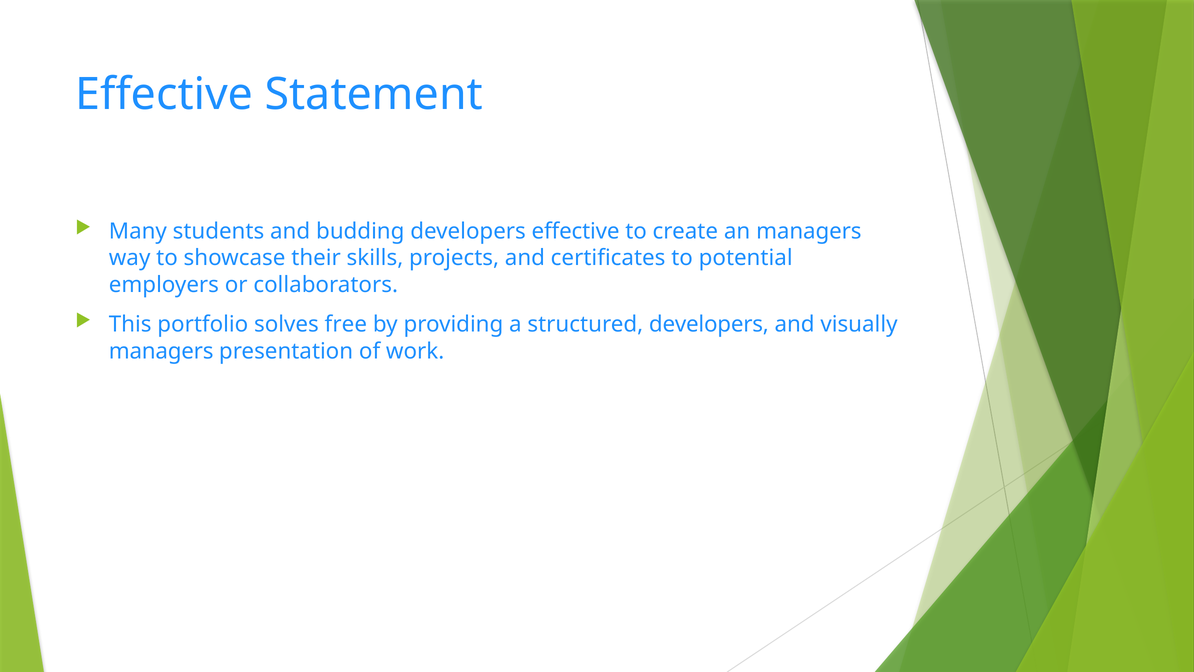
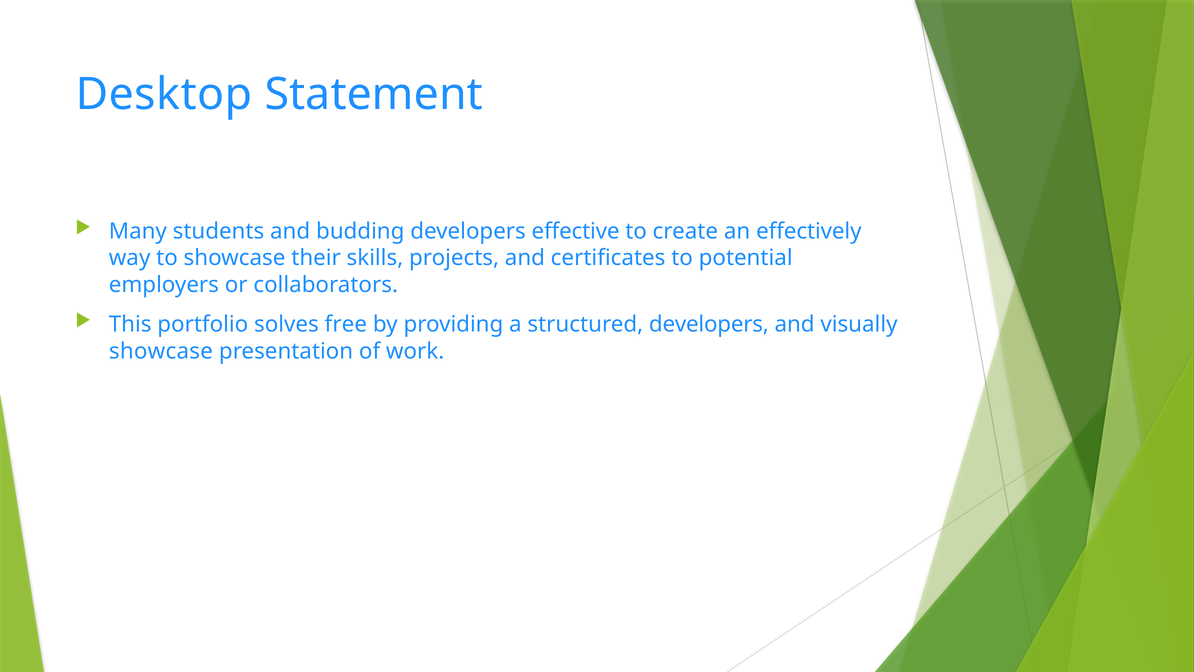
Effective at (164, 94): Effective -> Desktop
an managers: managers -> effectively
managers at (161, 351): managers -> showcase
